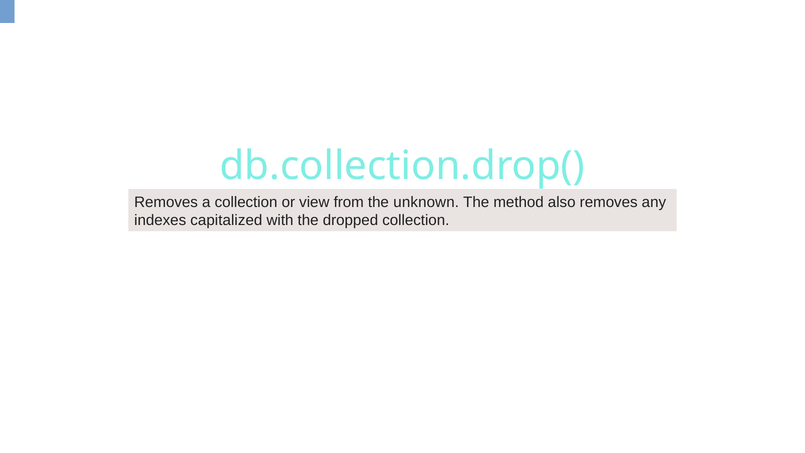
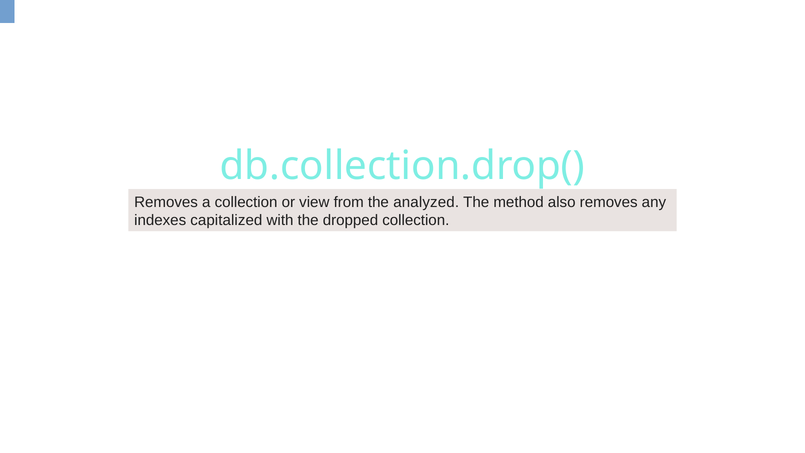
unknown: unknown -> analyzed
